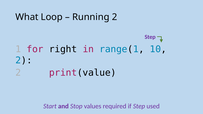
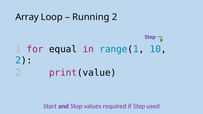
What: What -> Array
right: right -> equal
